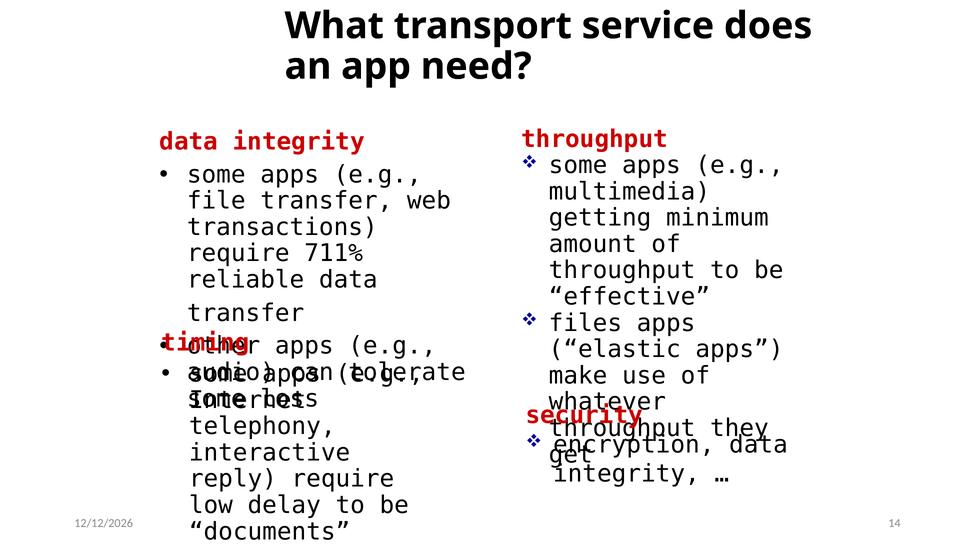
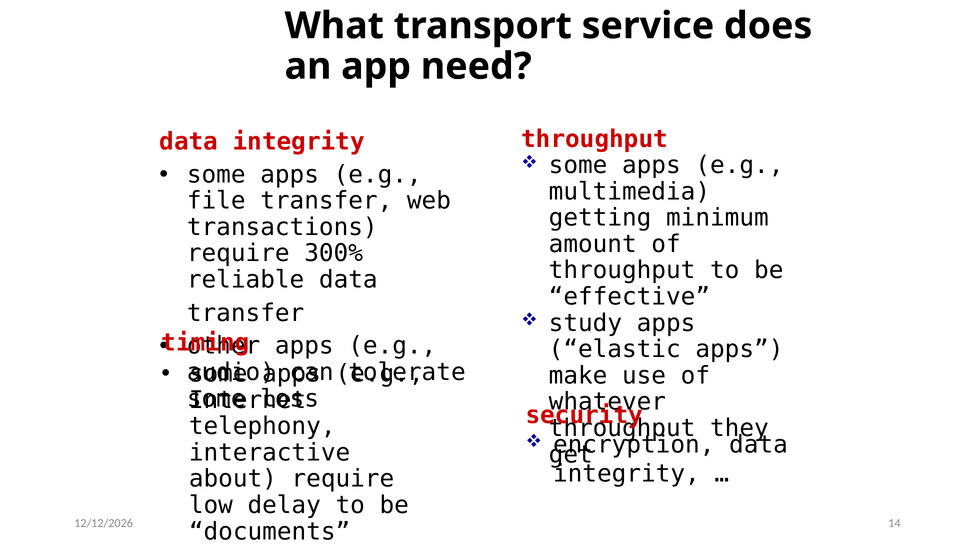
711%: 711% -> 300%
files: files -> study
reply: reply -> about
